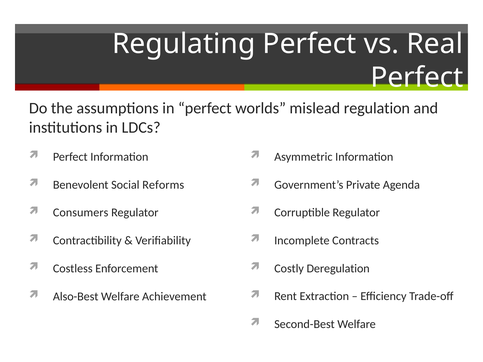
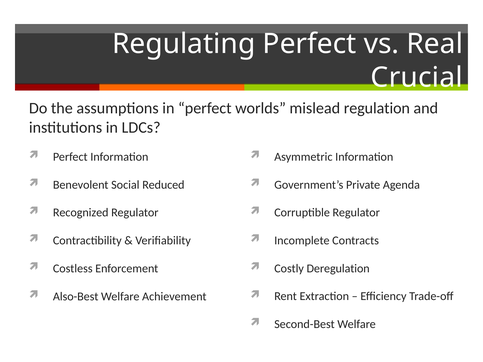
Perfect at (417, 78): Perfect -> Crucial
Reforms: Reforms -> Reduced
Consumers: Consumers -> Recognized
